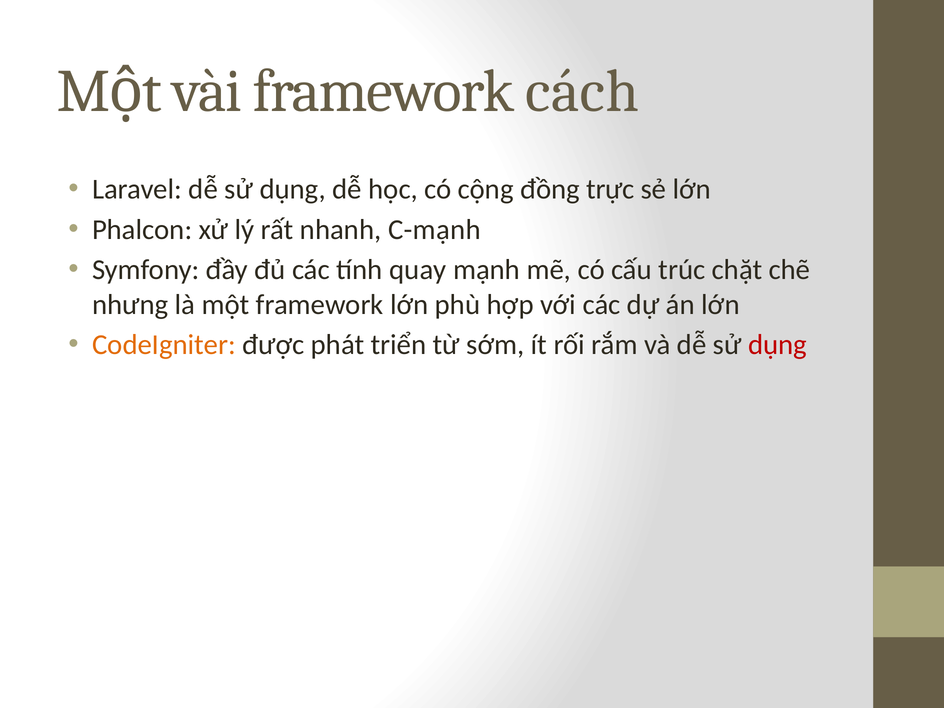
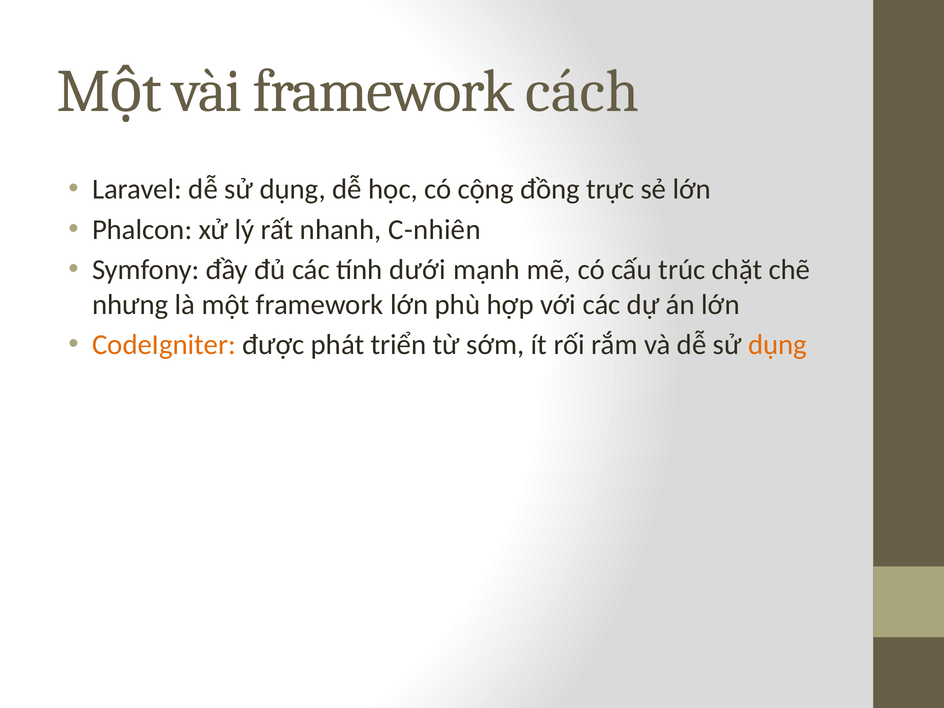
C-mạnh: C-mạnh -> C-nhiên
quay: quay -> dưới
dụng at (777, 345) colour: red -> orange
